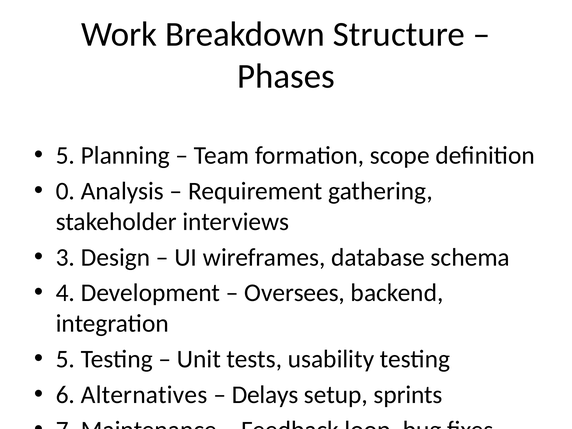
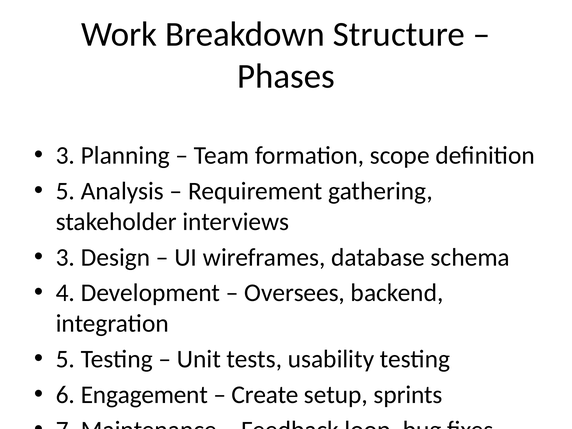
5 at (65, 156): 5 -> 3
0 at (65, 191): 0 -> 5
Alternatives: Alternatives -> Engagement
Delays: Delays -> Create
